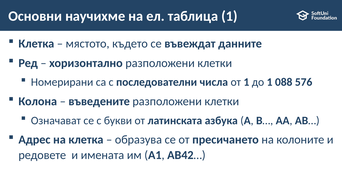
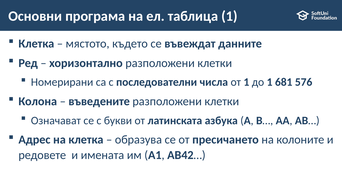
научихме: научихме -> програма
088: 088 -> 681
